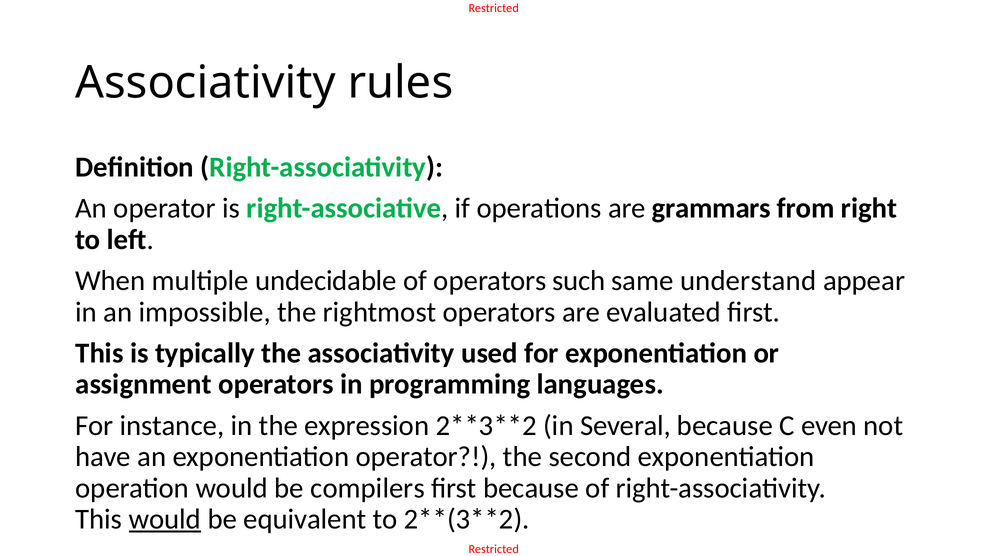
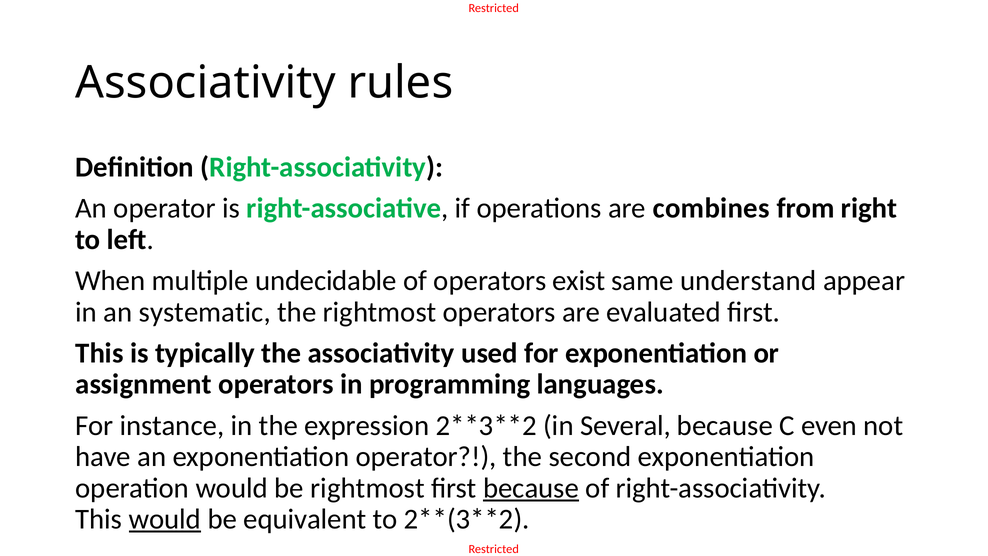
grammars: grammars -> combines
such: such -> exist
impossible: impossible -> systematic
be compilers: compilers -> rightmost
because at (531, 488) underline: none -> present
